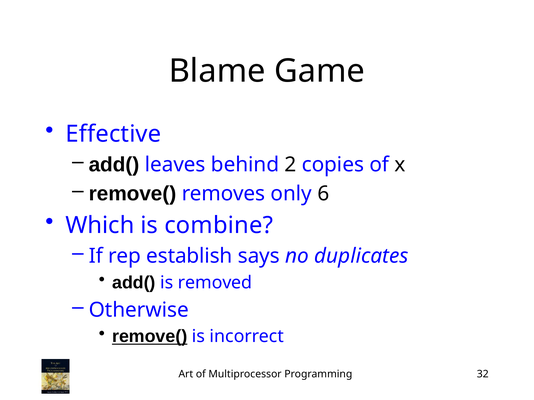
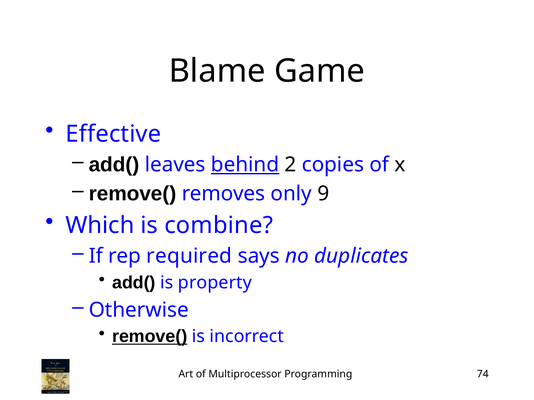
behind underline: none -> present
6: 6 -> 9
establish: establish -> required
removed: removed -> property
32: 32 -> 74
